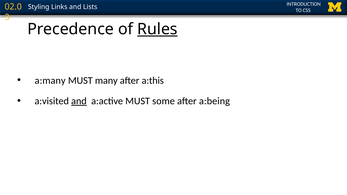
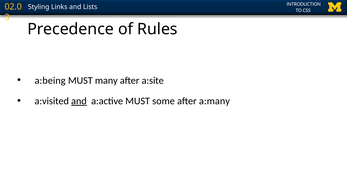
Rules underline: present -> none
a:many: a:many -> a:being
a:this: a:this -> a:site
a:being: a:being -> a:many
